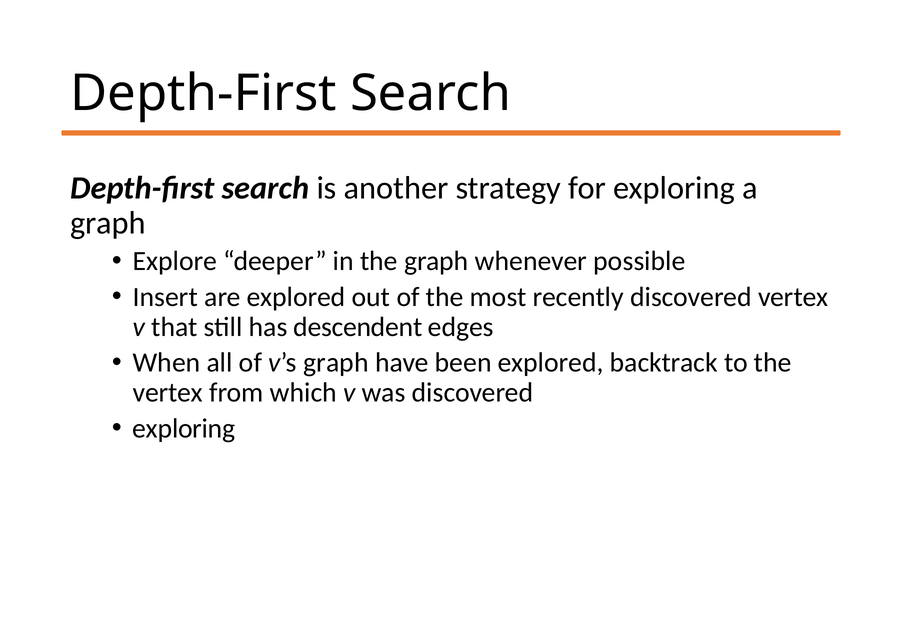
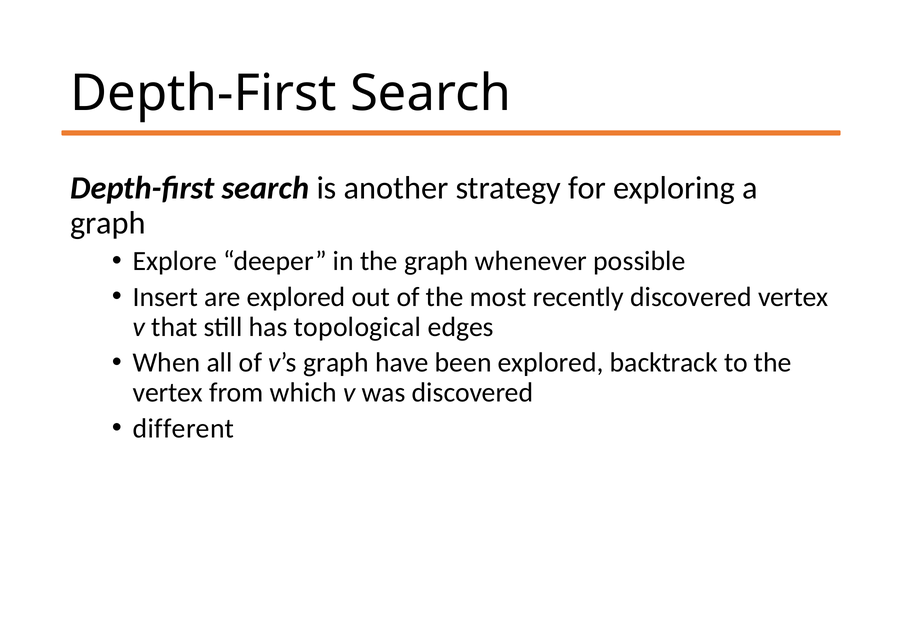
descendent: descendent -> topological
exploring at (184, 428): exploring -> different
